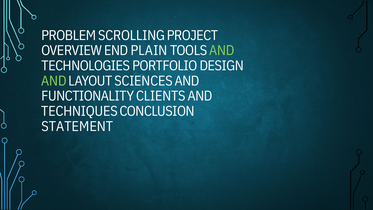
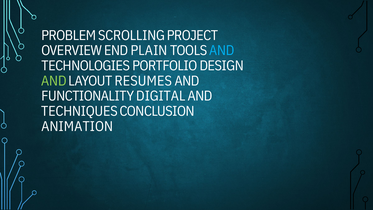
AND at (222, 51) colour: light green -> light blue
SCIENCES: SCIENCES -> RESUMES
CLIENTS: CLIENTS -> DIGITAL
STATEMENT: STATEMENT -> ANIMATION
